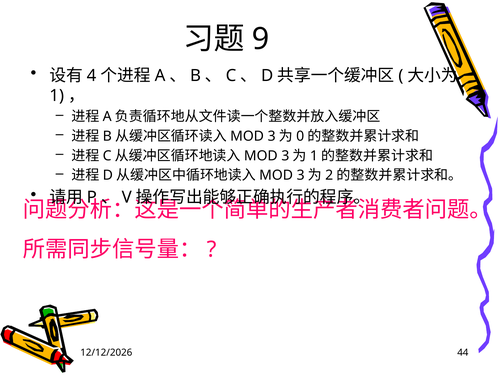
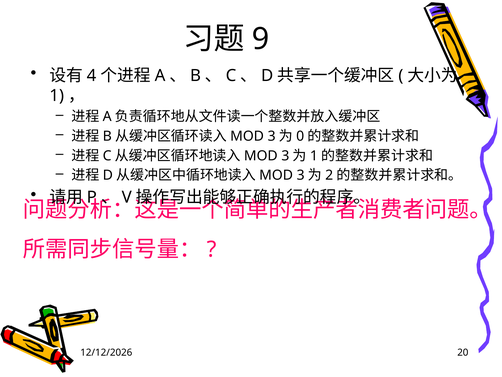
44: 44 -> 20
